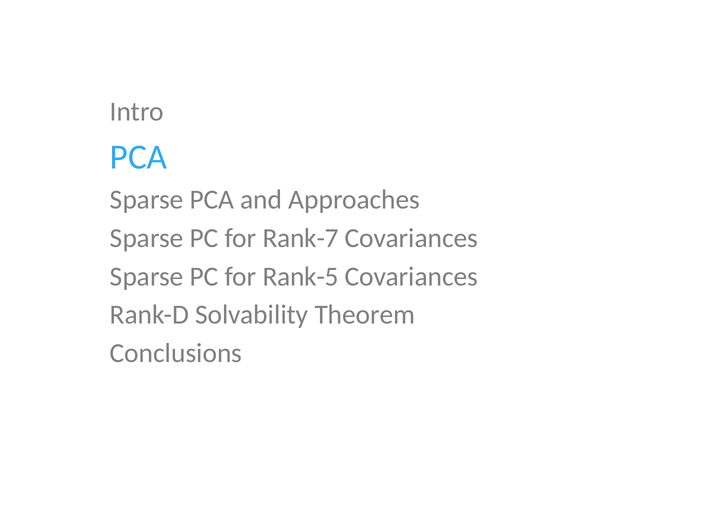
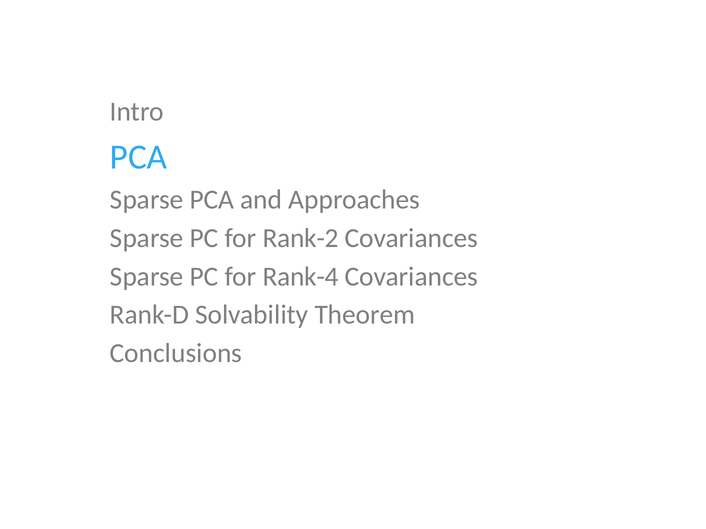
Rank-7: Rank-7 -> Rank-2
Rank-5: Rank-5 -> Rank-4
